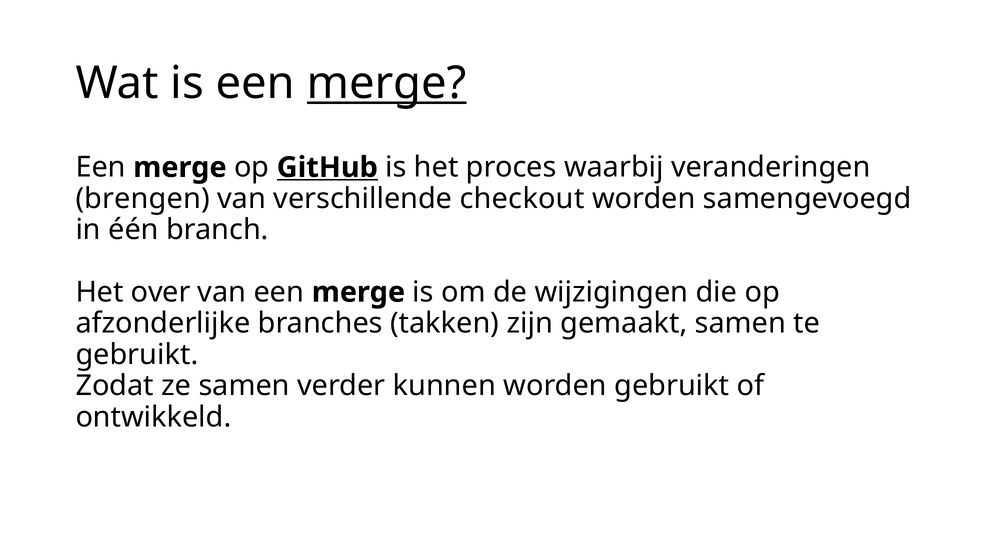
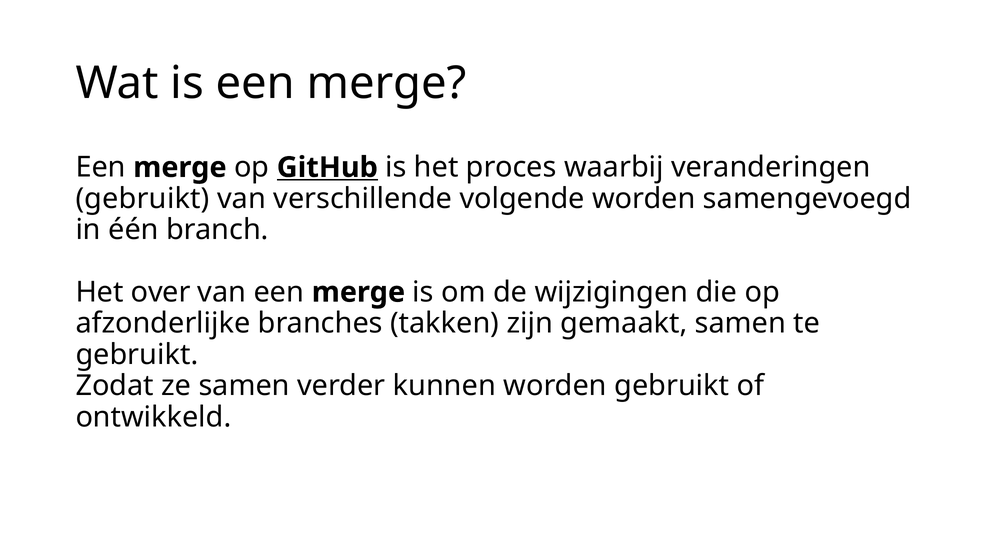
merge at (387, 83) underline: present -> none
brengen at (143, 199): brengen -> gebruikt
checkout: checkout -> volgende
